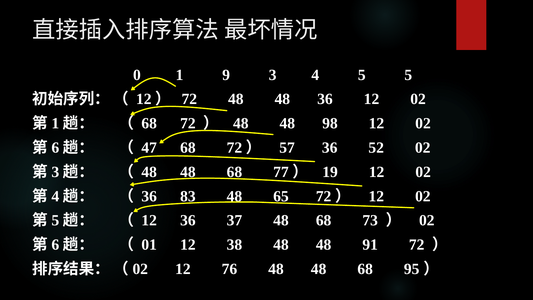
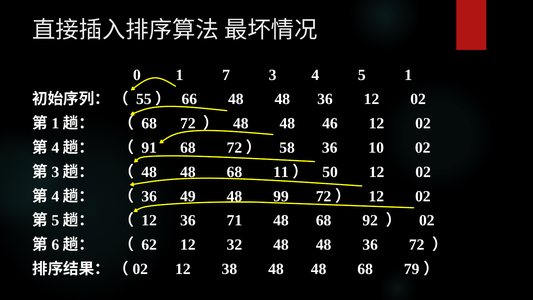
9: 9 -> 7
5 5: 5 -> 1
12 at (144, 99): 12 -> 55
72 at (189, 99): 72 -> 66
98: 98 -> 46
6 at (55, 148): 6 -> 4
47: 47 -> 91
57: 57 -> 58
52: 52 -> 10
77: 77 -> 11
19: 19 -> 50
83: 83 -> 49
65: 65 -> 99
37: 37 -> 71
73: 73 -> 92
01: 01 -> 62
38: 38 -> 32
91 at (370, 245): 91 -> 36
76: 76 -> 38
95: 95 -> 79
